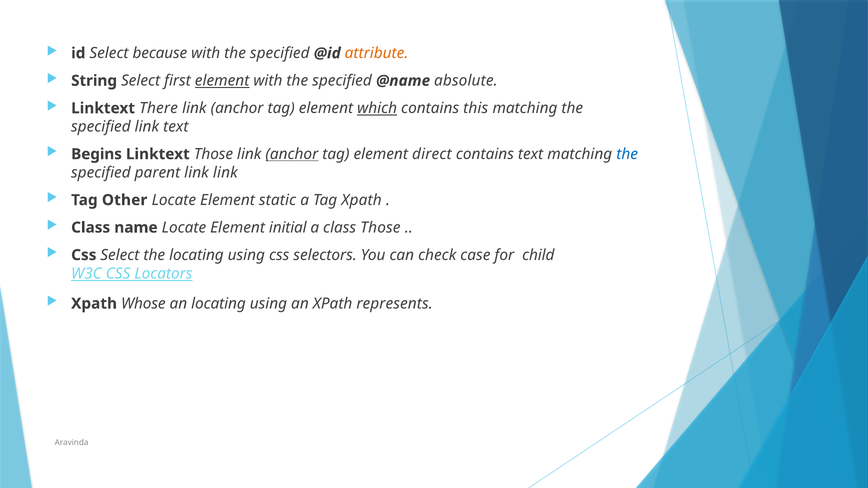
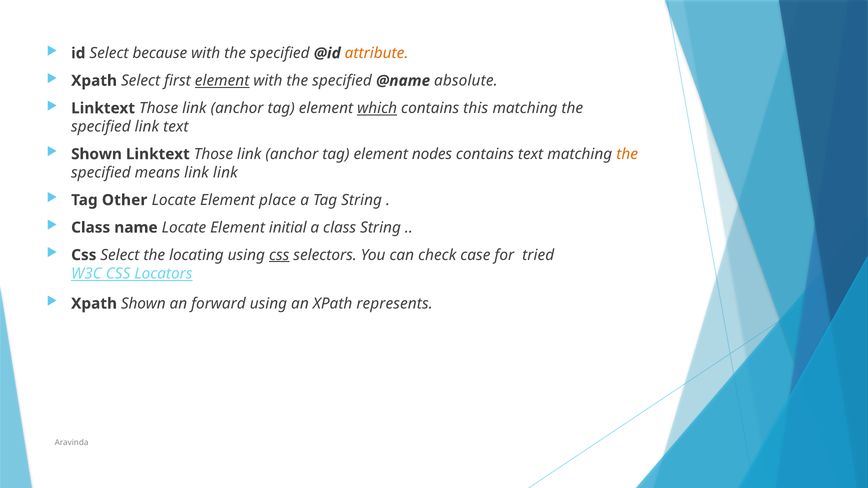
String at (94, 81): String -> Xpath
There at (159, 108): There -> Those
Begins at (97, 154): Begins -> Shown
anchor at (292, 154) underline: present -> none
direct: direct -> nodes
the at (627, 154) colour: blue -> orange
parent: parent -> means
static: static -> place
Tag Xpath: Xpath -> String
class Those: Those -> String
css at (279, 255) underline: none -> present
child: child -> tried
Xpath Whose: Whose -> Shown
an locating: locating -> forward
